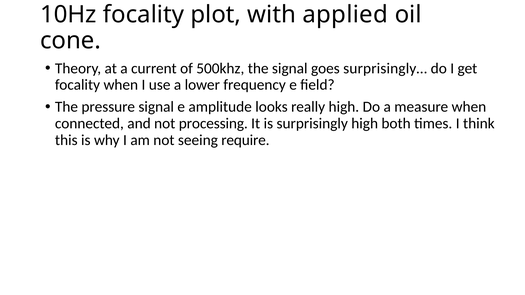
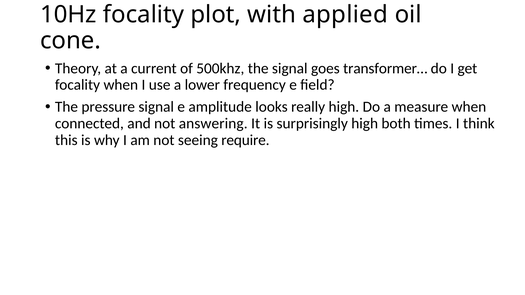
surprisingly…: surprisingly… -> transformer…
processing: processing -> answering
